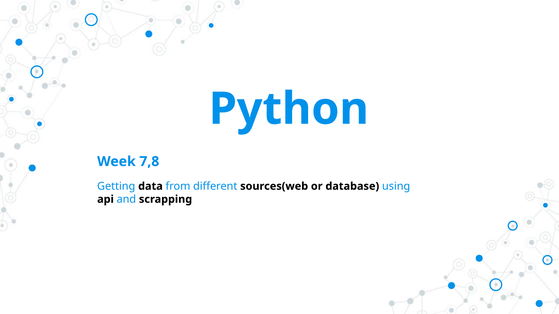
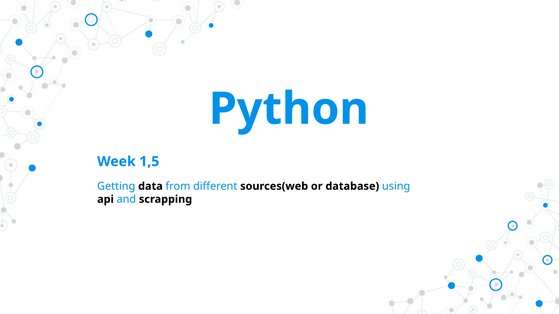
7,8: 7,8 -> 1,5
